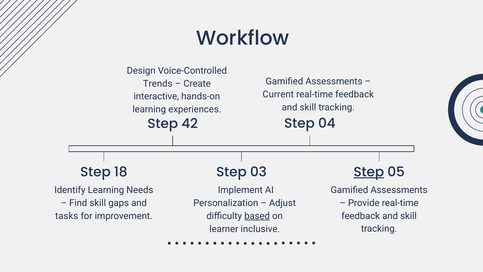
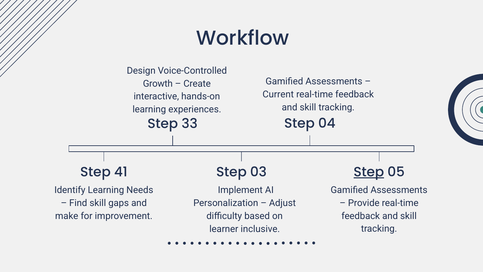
Trends: Trends -> Growth
42: 42 -> 33
18: 18 -> 41
tasks: tasks -> make
based underline: present -> none
